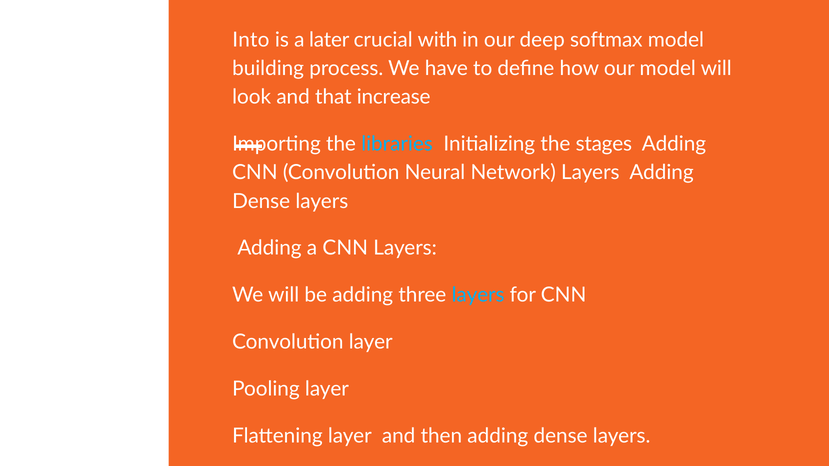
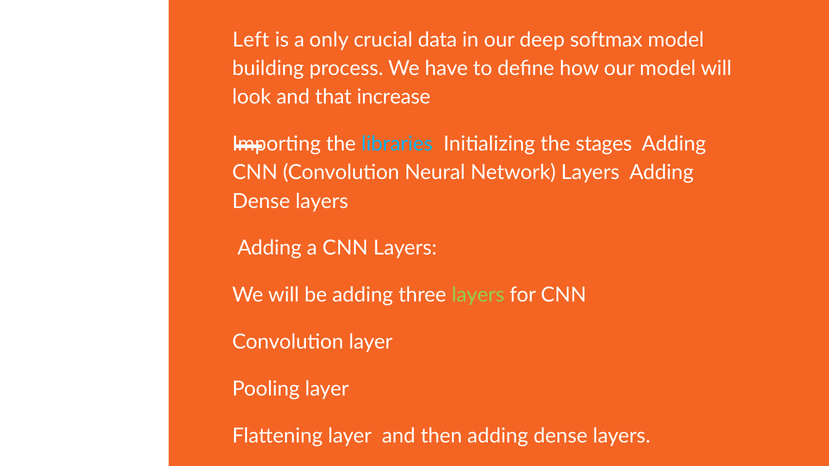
Into: Into -> Left
later: later -> only
with: with -> data
layers at (478, 295) colour: light blue -> light green
